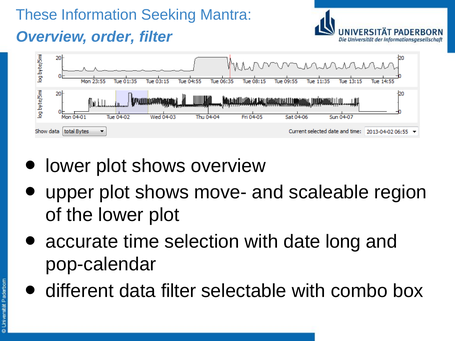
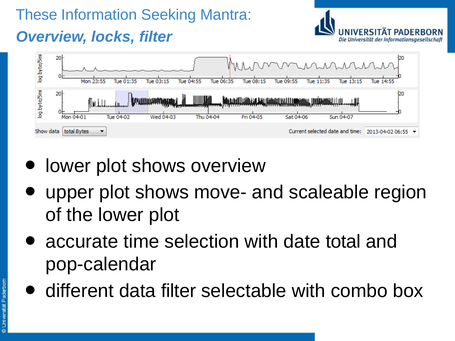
order: order -> locks
long: long -> total
